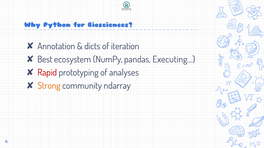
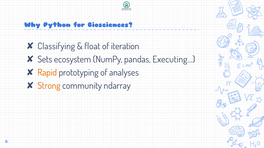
Annotation: Annotation -> Classifying
dicts: dicts -> float
Best: Best -> Sets
Rapid colour: red -> orange
